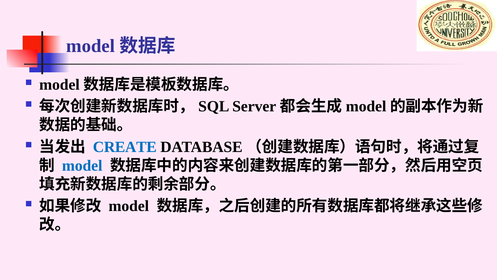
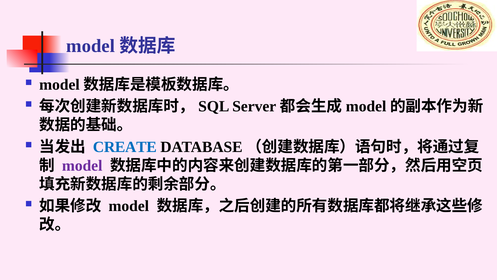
model at (82, 165) colour: blue -> purple
